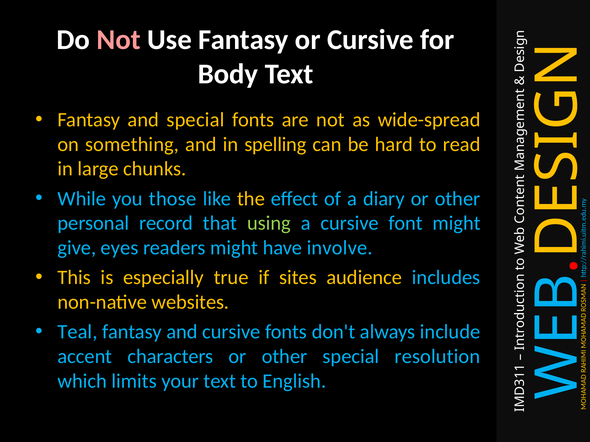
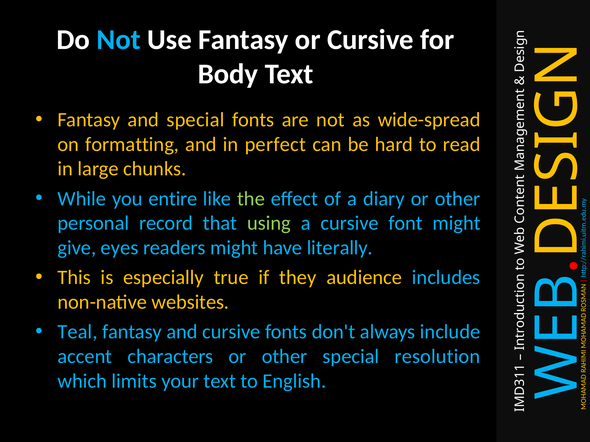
Not at (119, 40) colour: pink -> light blue
something: something -> formatting
spelling: spelling -> perfect
those: those -> entire
the colour: yellow -> light green
involve: involve -> literally
sites: sites -> they
